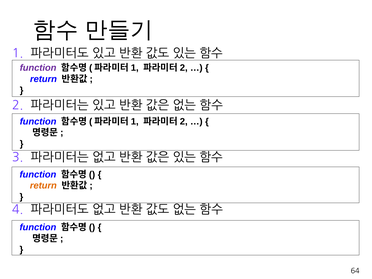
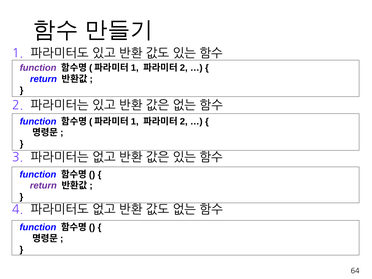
return at (43, 186) colour: orange -> purple
